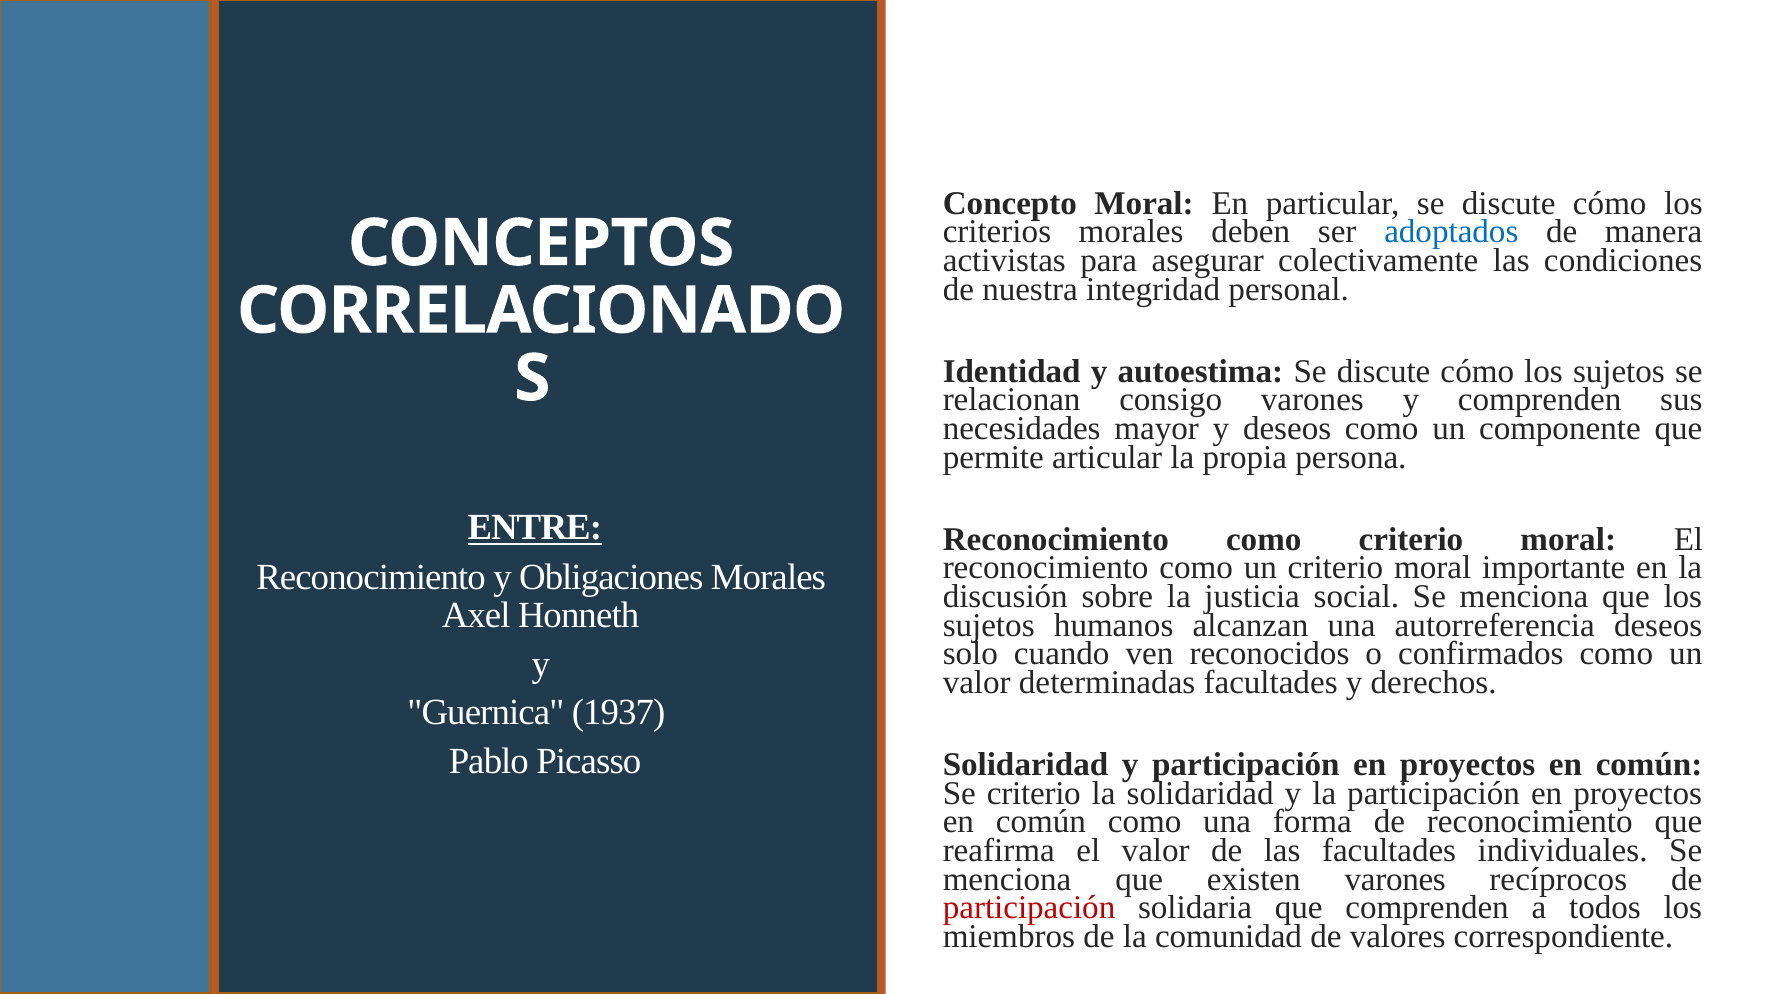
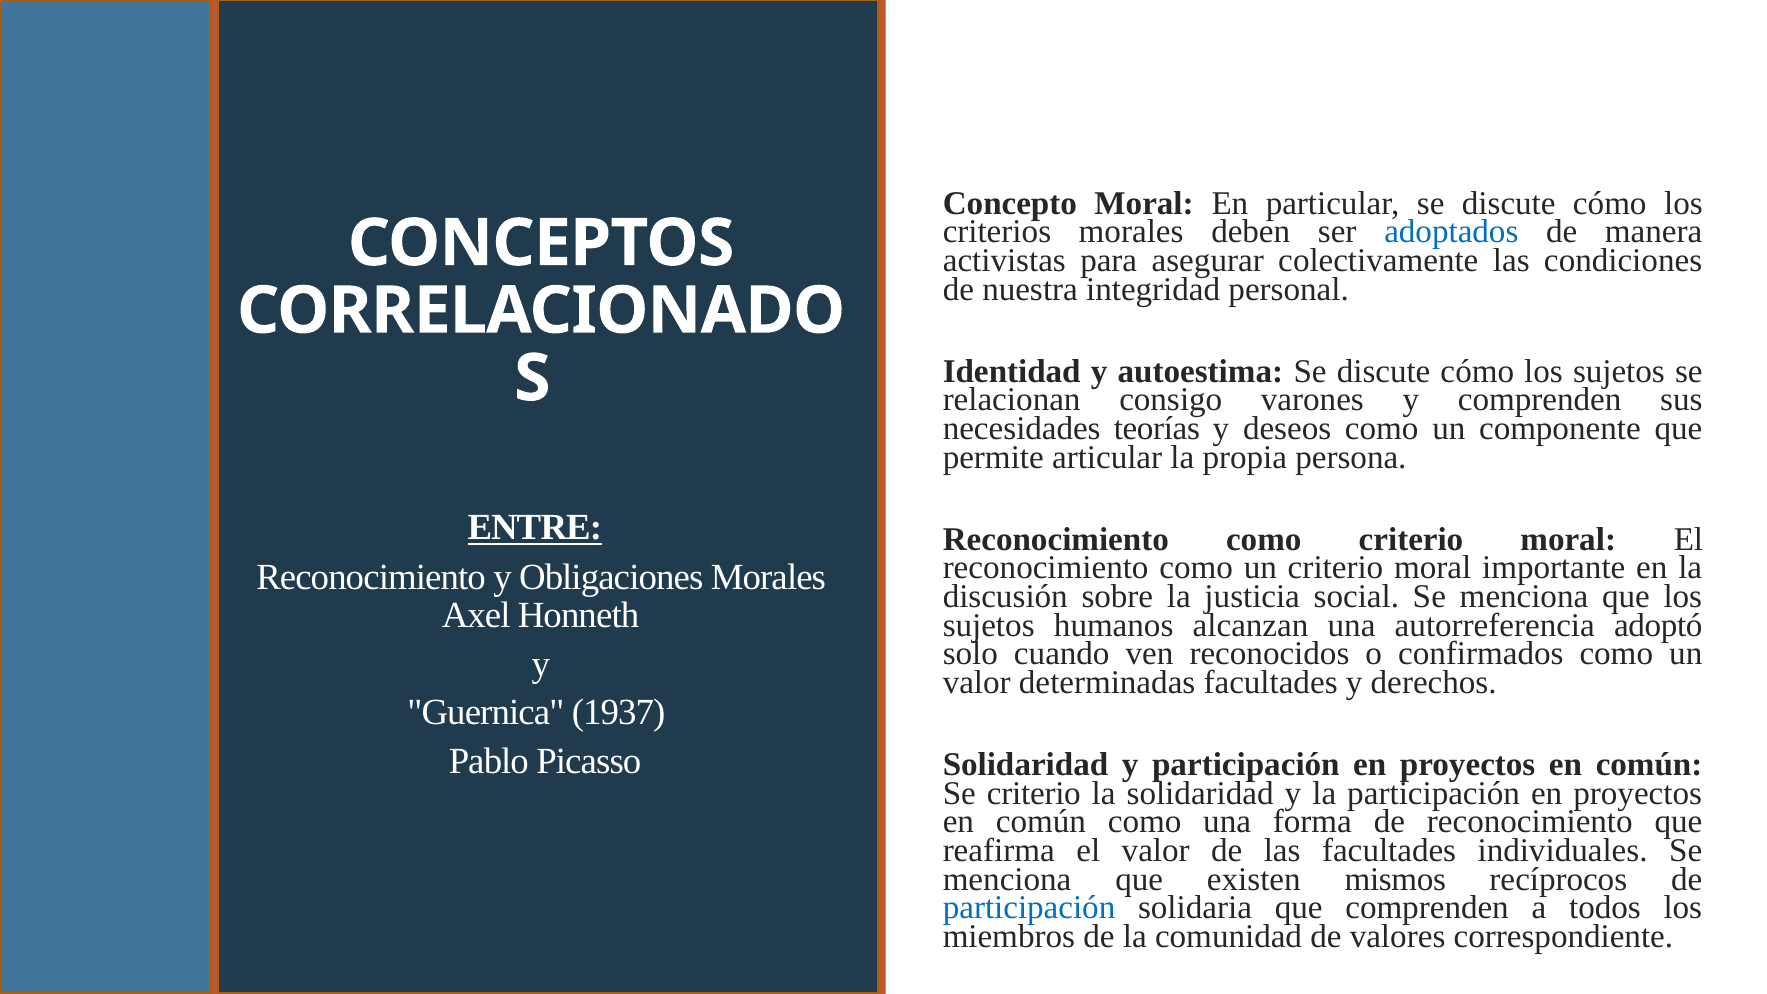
mayor: mayor -> teorías
autorreferencia deseos: deseos -> adoptó
existen varones: varones -> mismos
participación at (1029, 908) colour: red -> blue
